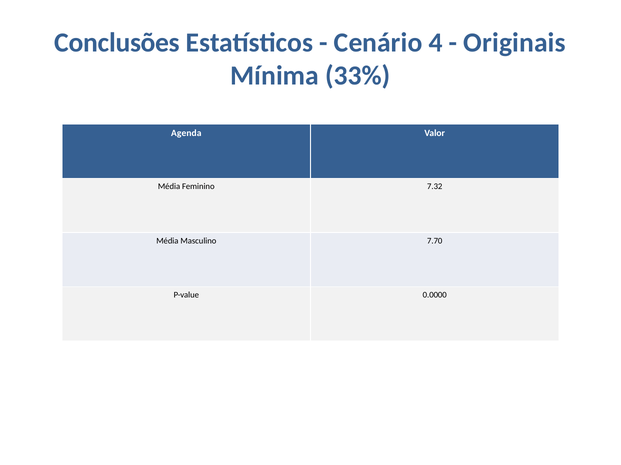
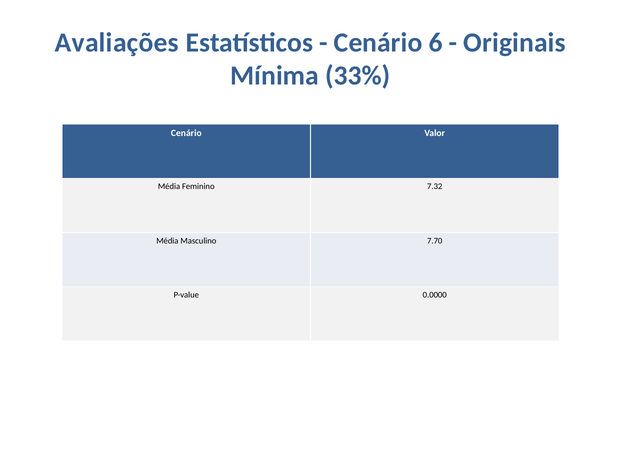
Conclusões: Conclusões -> Avaliações
4: 4 -> 6
Agenda at (186, 133): Agenda -> Cenário
